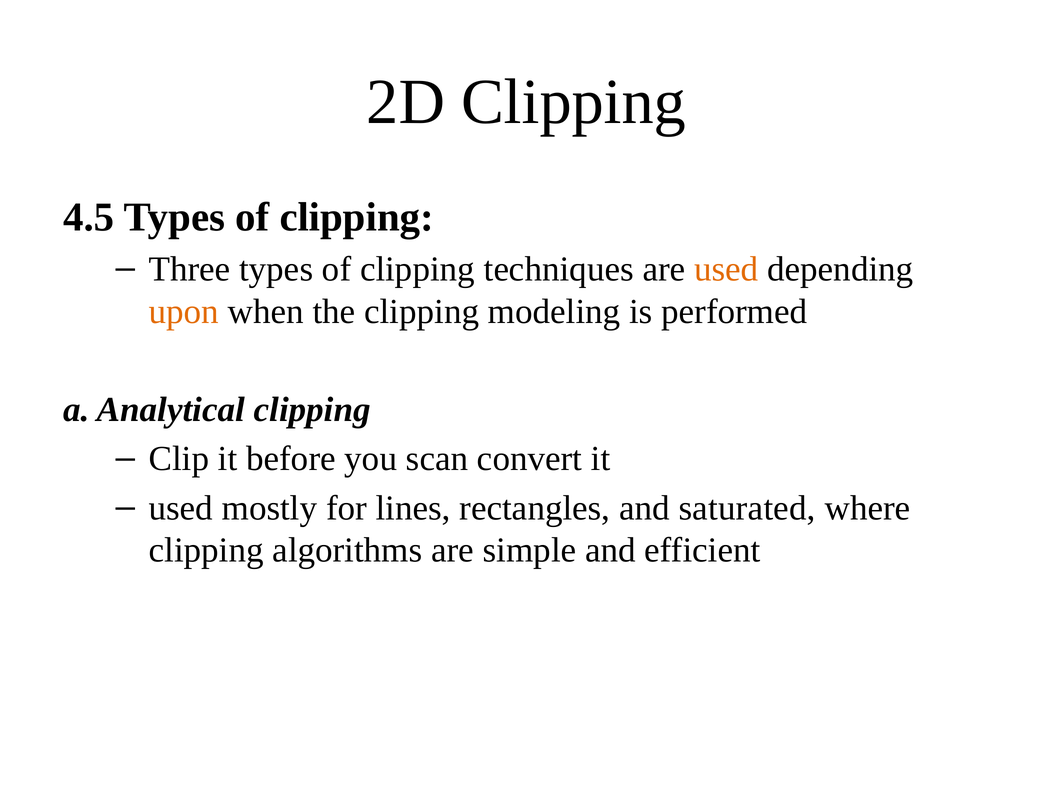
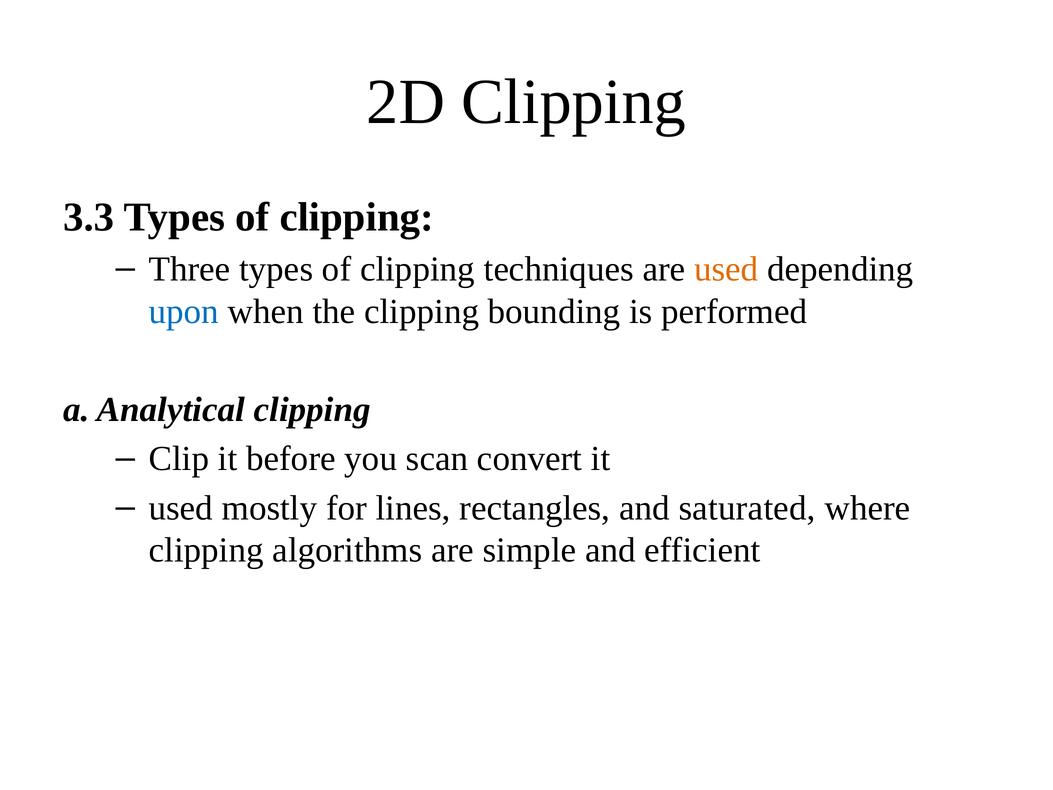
4.5: 4.5 -> 3.3
upon colour: orange -> blue
modeling: modeling -> bounding
